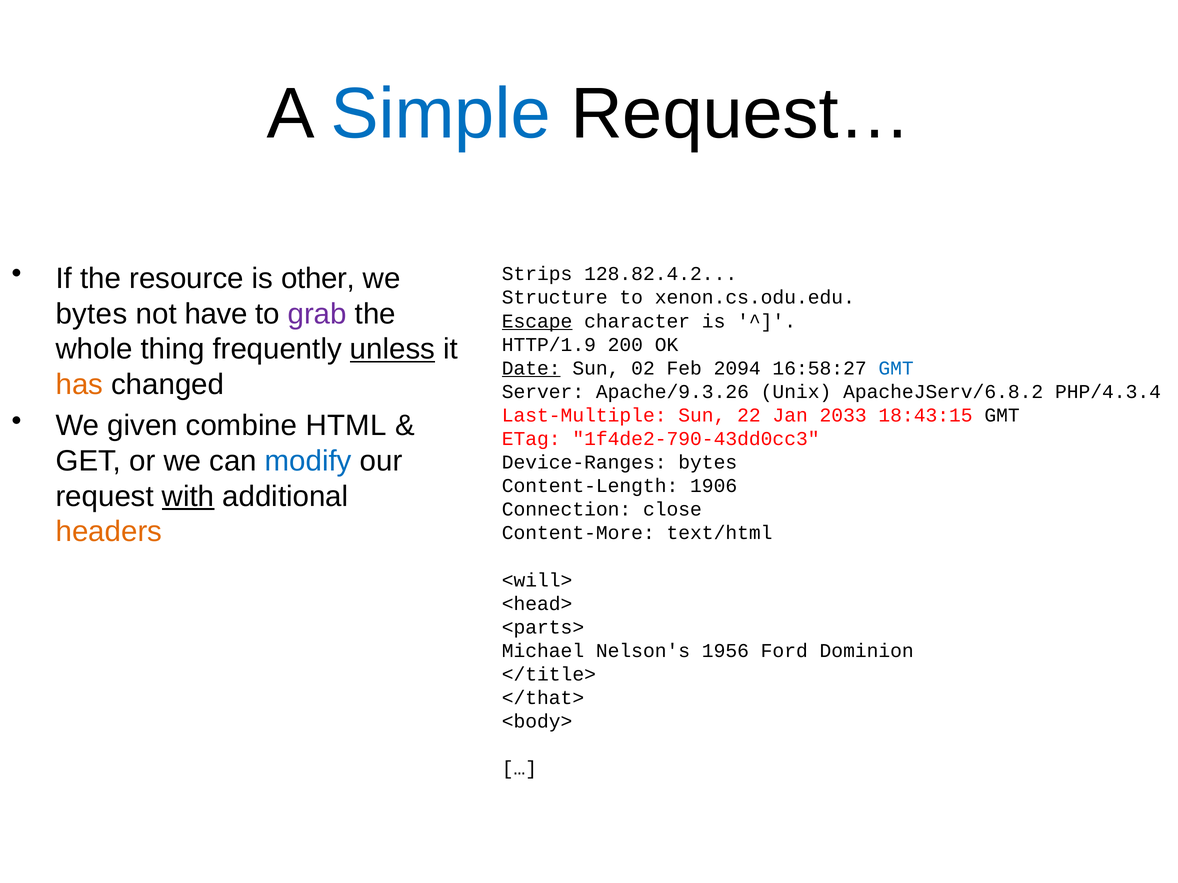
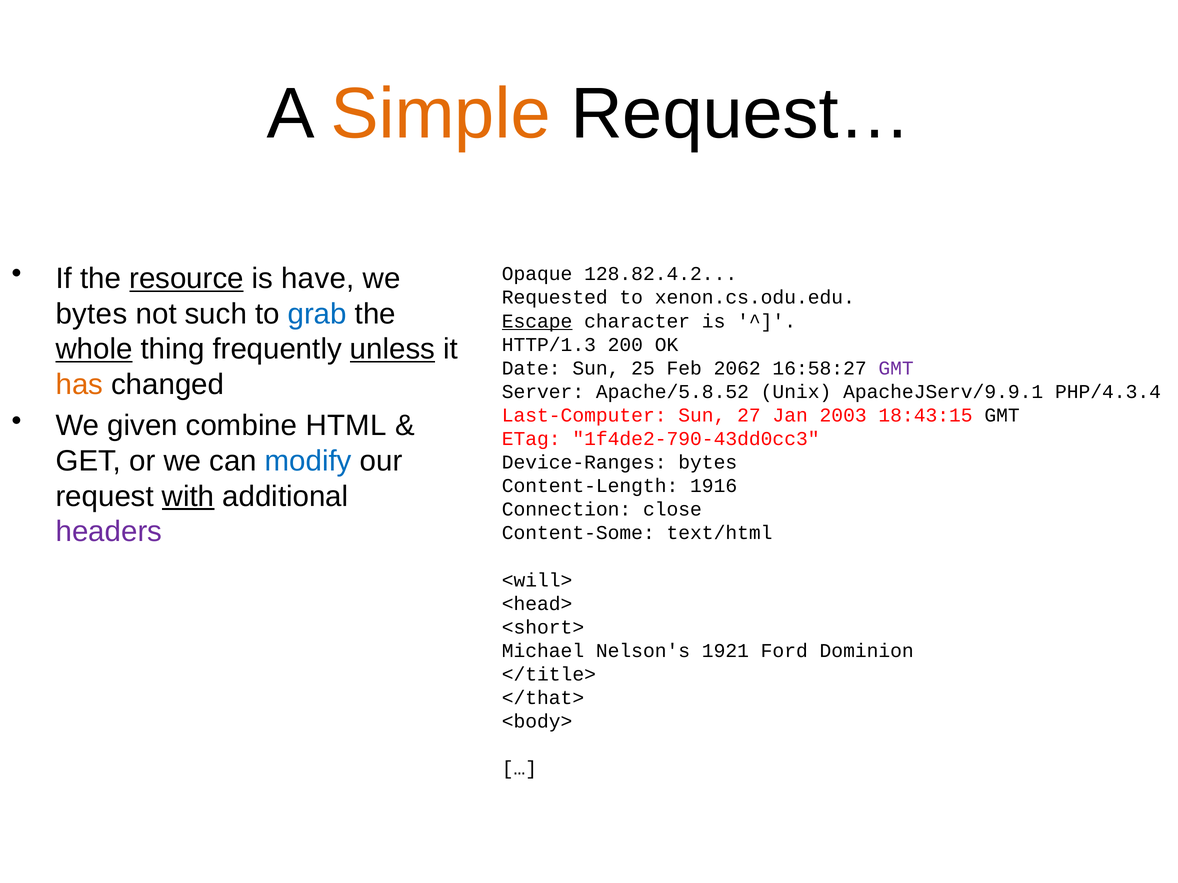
Simple colour: blue -> orange
resource underline: none -> present
other: other -> have
Strips: Strips -> Opaque
Structure: Structure -> Requested
have: have -> such
grab colour: purple -> blue
whole underline: none -> present
HTTP/1.9: HTTP/1.9 -> HTTP/1.3
Date underline: present -> none
02: 02 -> 25
2094: 2094 -> 2062
GMT at (896, 368) colour: blue -> purple
Apache/9.3.26: Apache/9.3.26 -> Apache/5.8.52
ApacheJServ/6.8.2: ApacheJServ/6.8.2 -> ApacheJServ/9.9.1
Last-Multiple: Last-Multiple -> Last-Computer
22: 22 -> 27
2033: 2033 -> 2003
1906: 1906 -> 1916
headers colour: orange -> purple
Content-More: Content-More -> Content-Some
<parts>: <parts> -> <short>
1956: 1956 -> 1921
